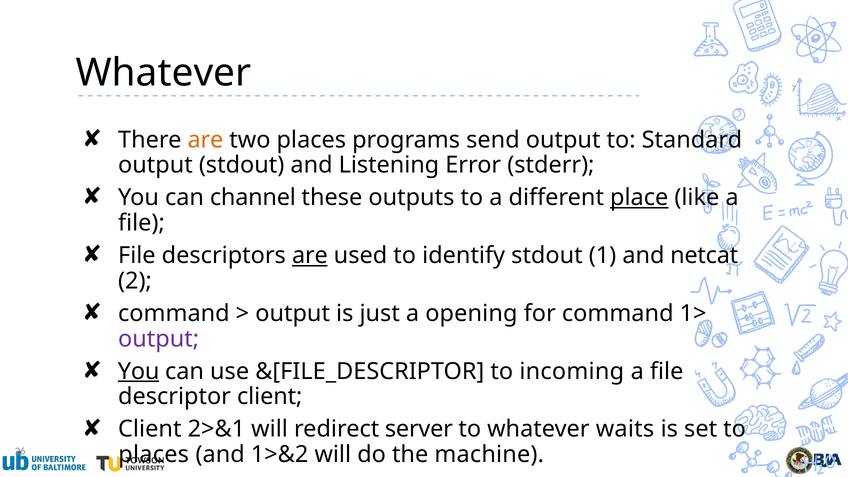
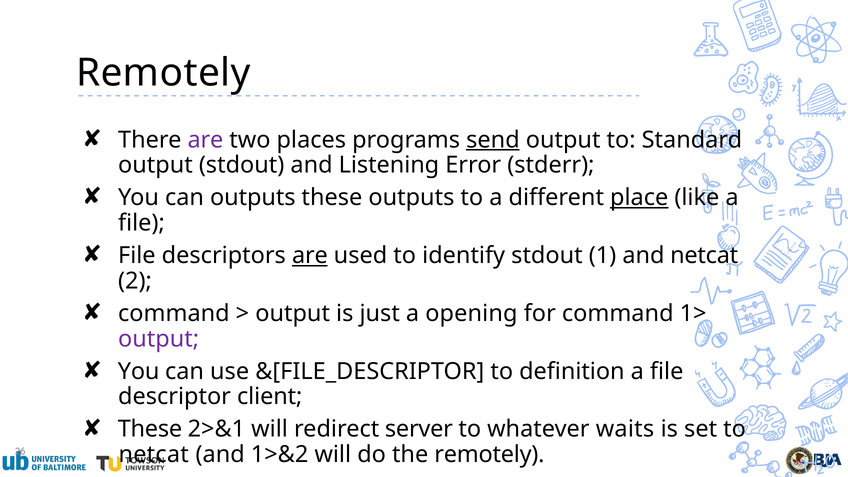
Whatever at (164, 73): Whatever -> Remotely
are at (205, 140) colour: orange -> purple
send underline: none -> present
can channel: channel -> outputs
You at (139, 371) underline: present -> none
incoming: incoming -> definition
Client at (150, 429): Client -> These
places at (154, 455): places -> netcat
the machine: machine -> remotely
